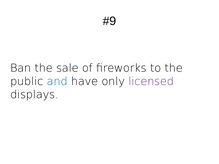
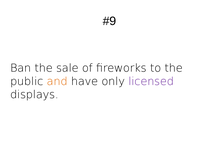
and colour: blue -> orange
